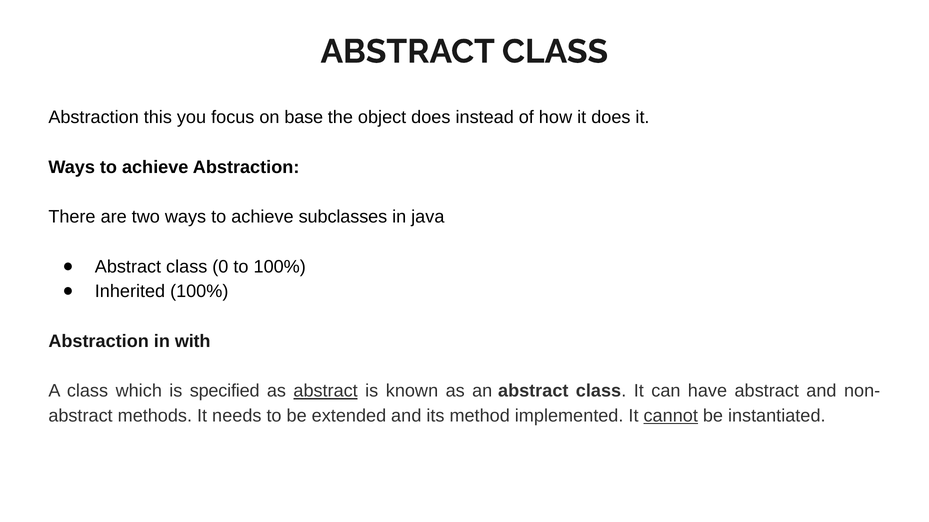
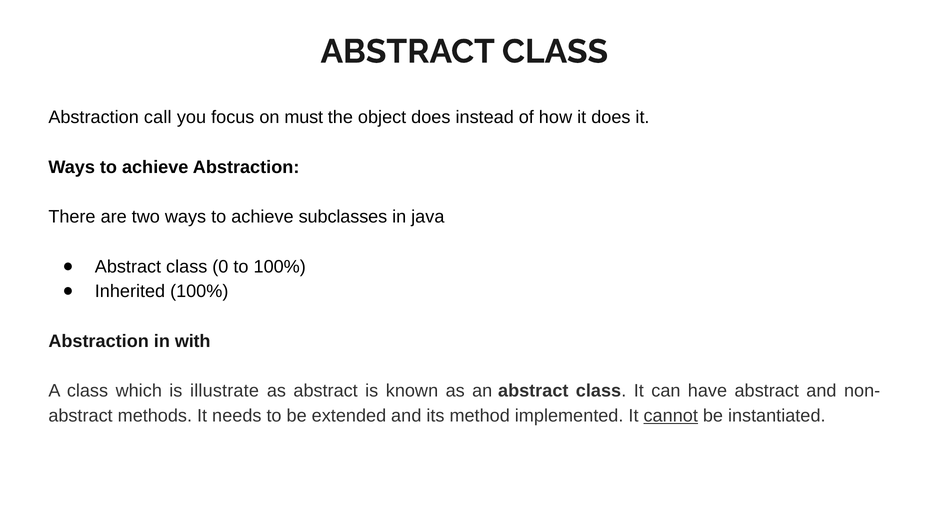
this: this -> call
base: base -> must
specified: specified -> illustrate
abstract at (326, 391) underline: present -> none
